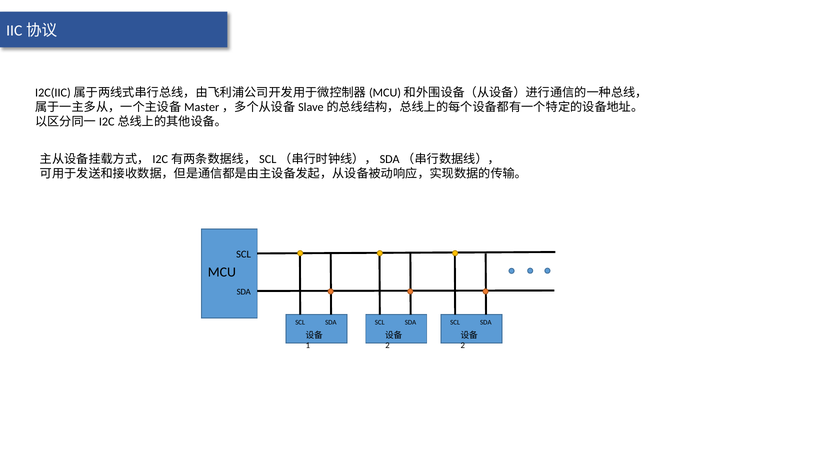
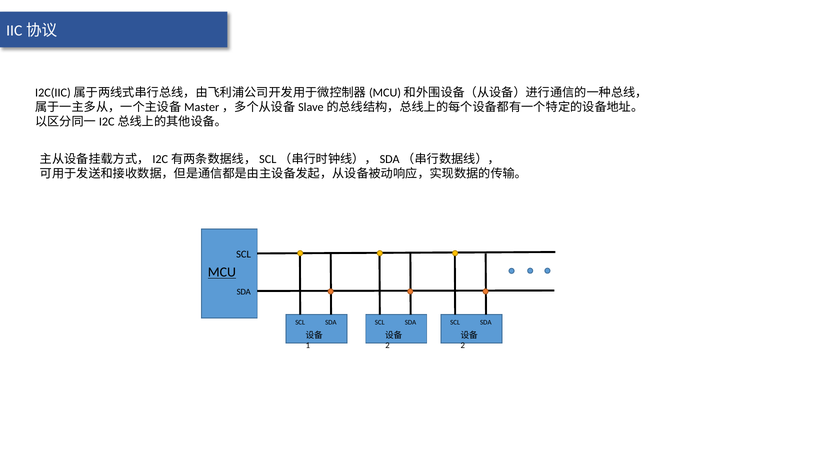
MCU underline: none -> present
